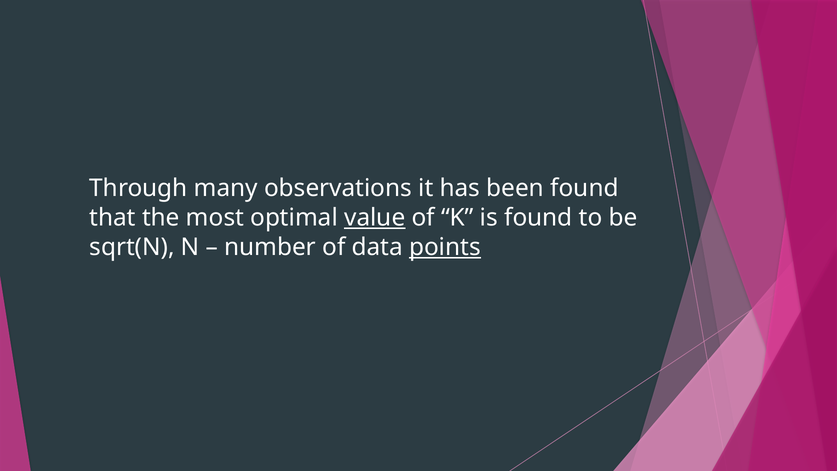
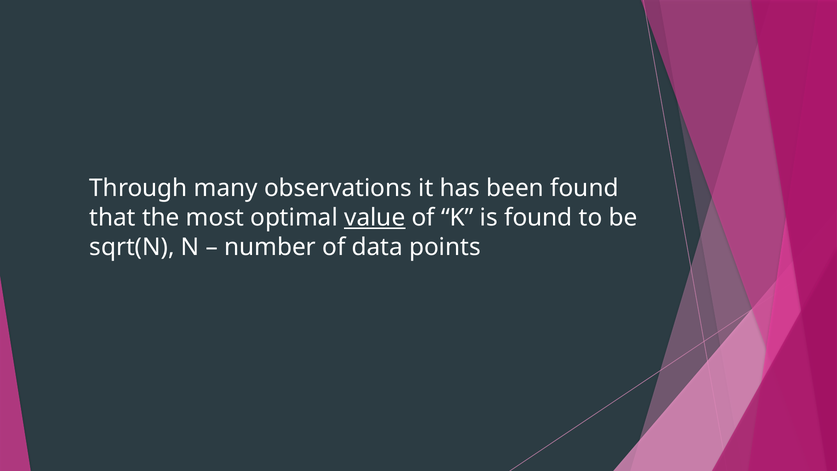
points underline: present -> none
